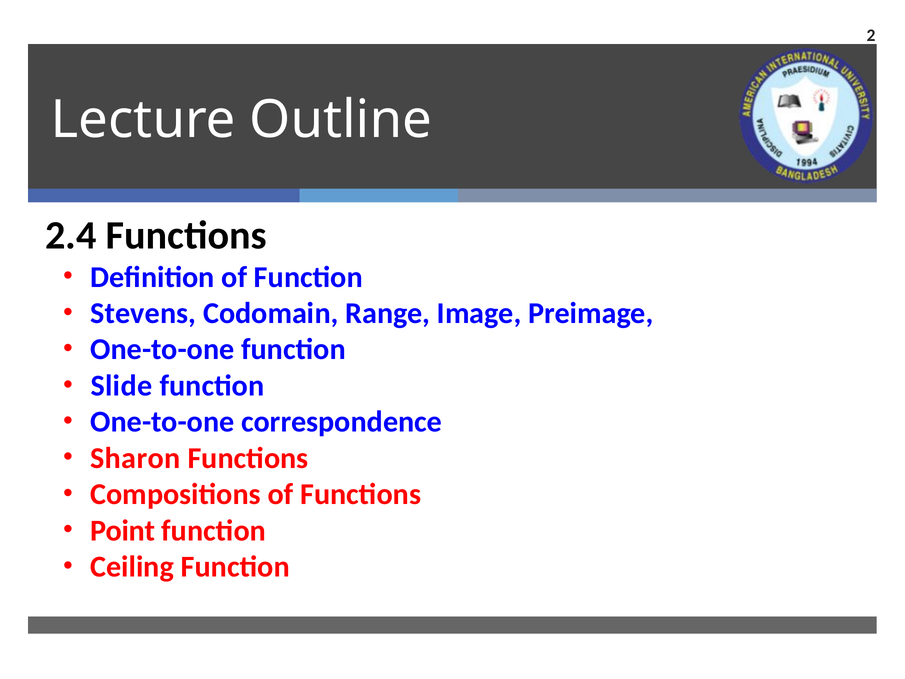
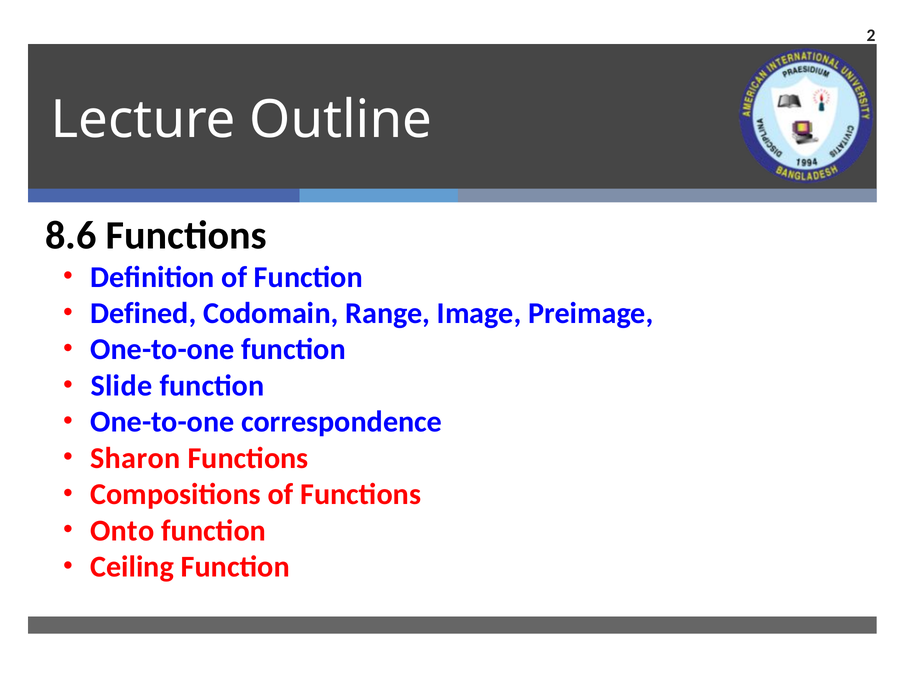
2.4: 2.4 -> 8.6
Stevens: Stevens -> Defined
Point: Point -> Onto
